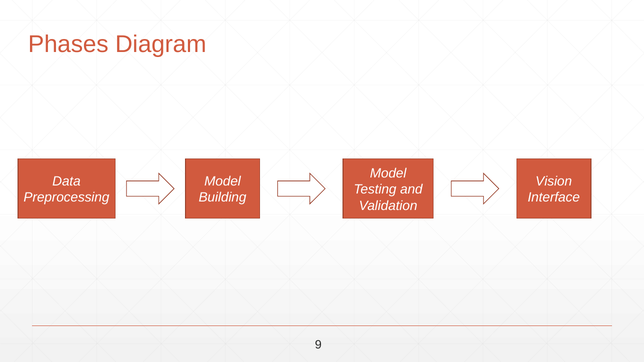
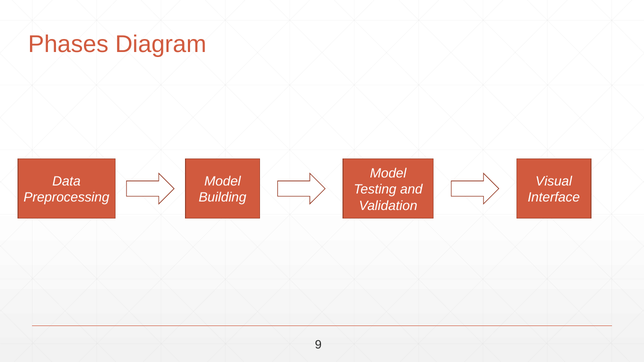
Vision: Vision -> Visual
